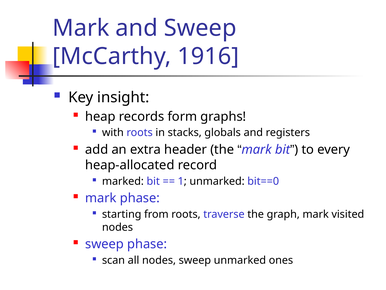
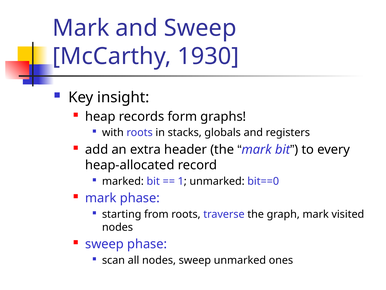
1916: 1916 -> 1930
